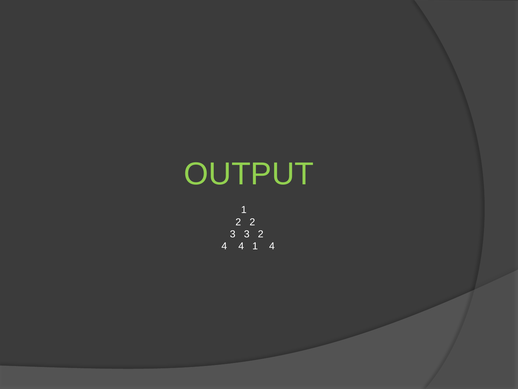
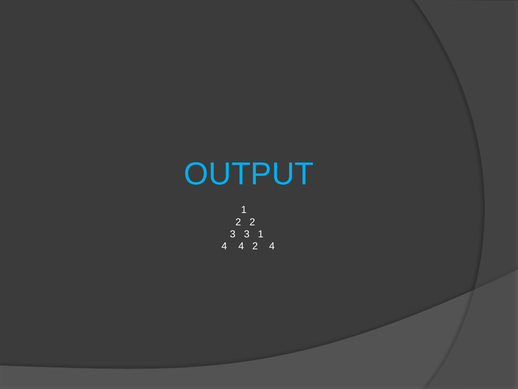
OUTPUT colour: light green -> light blue
3 2: 2 -> 1
4 1: 1 -> 2
